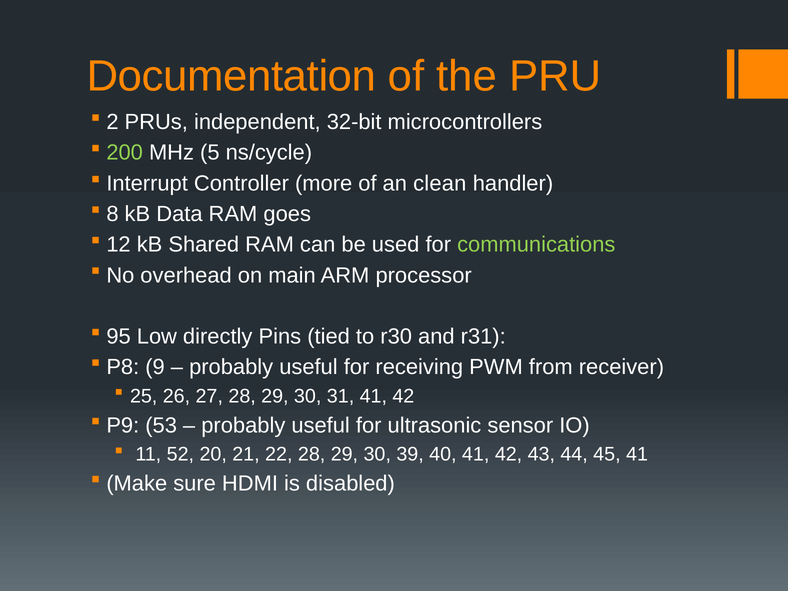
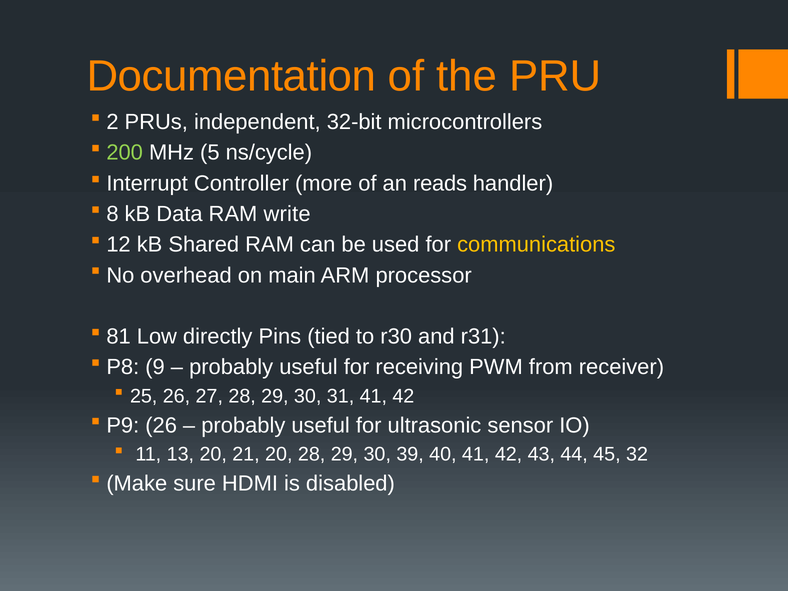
clean: clean -> reads
goes: goes -> write
communications colour: light green -> yellow
95: 95 -> 81
P9 53: 53 -> 26
52: 52 -> 13
21 22: 22 -> 20
45 41: 41 -> 32
